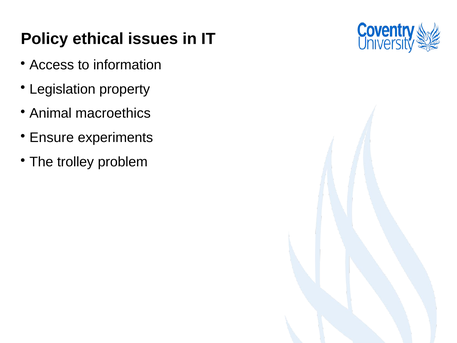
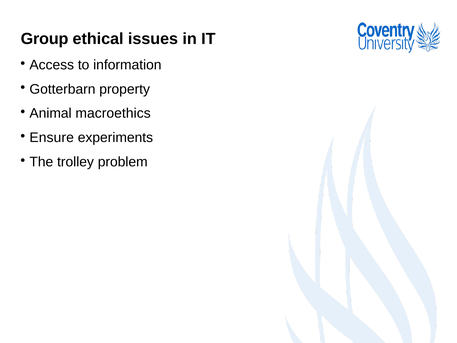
Policy: Policy -> Group
Legislation: Legislation -> Gotterbarn
